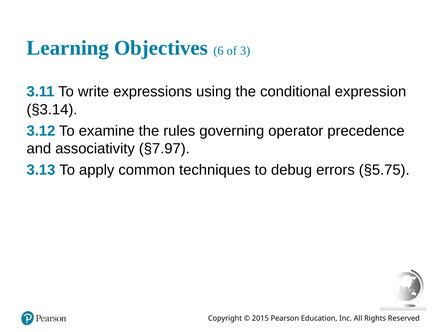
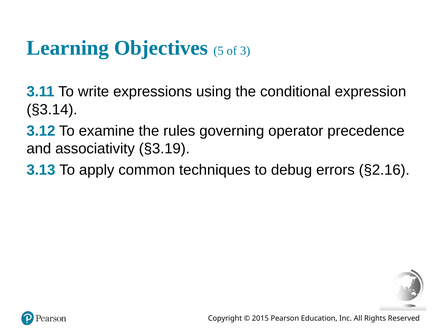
6: 6 -> 5
§7.97: §7.97 -> §3.19
§5.75: §5.75 -> §2.16
